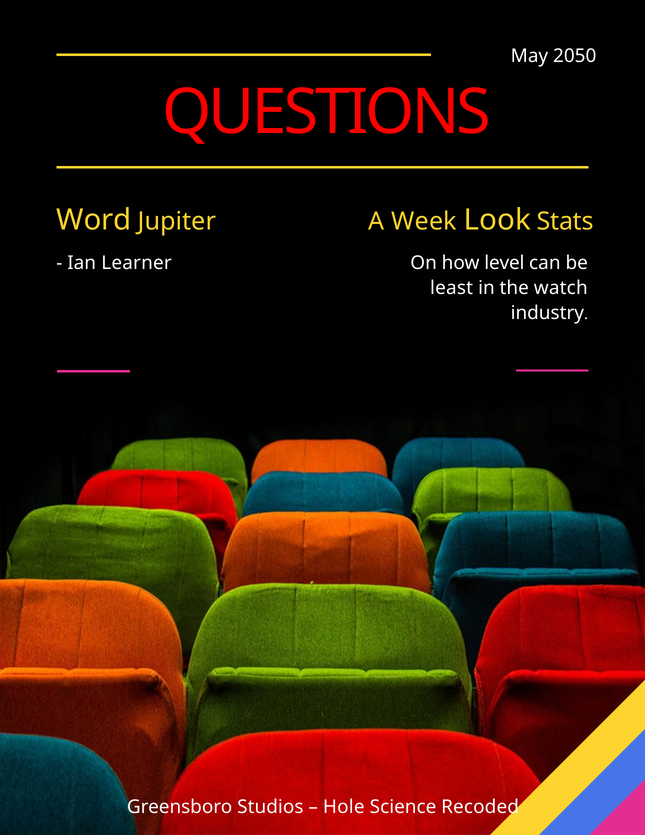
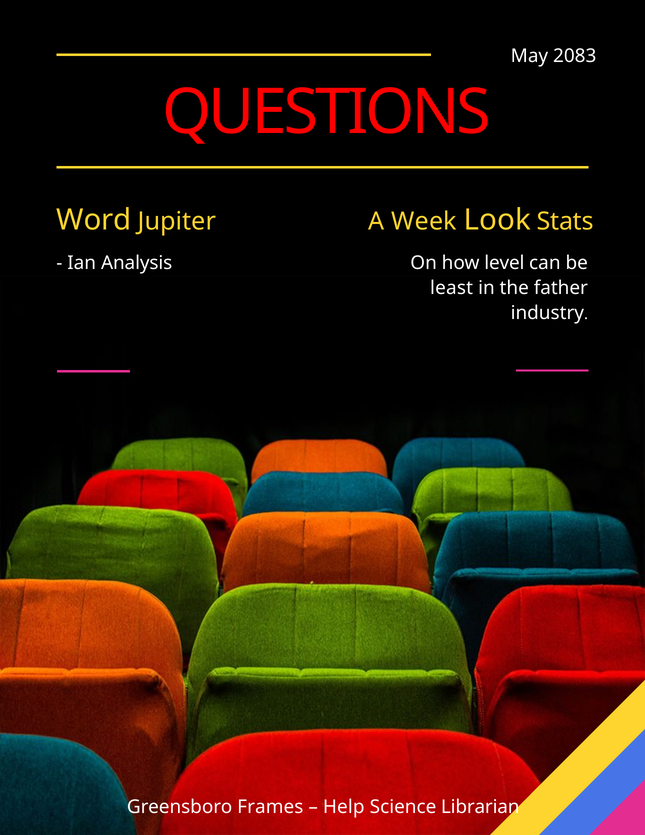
2050: 2050 -> 2083
Learner: Learner -> Analysis
watch: watch -> father
Studios: Studios -> Frames
Hole: Hole -> Help
Recoded: Recoded -> Librarian
